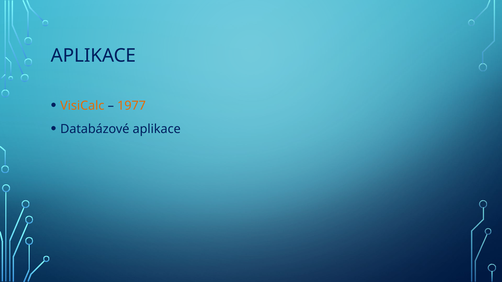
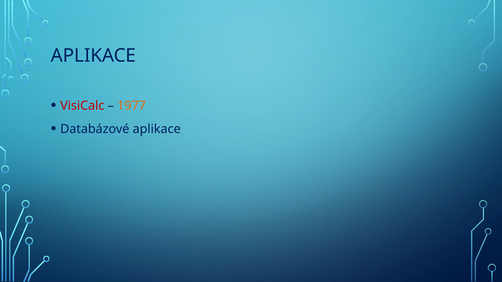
VisiCalc colour: orange -> red
